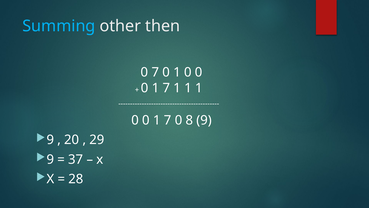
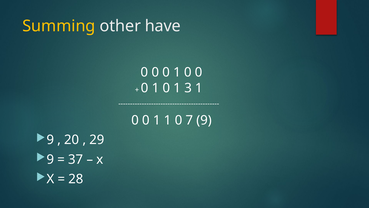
Summing colour: light blue -> yellow
then: then -> have
7 at (155, 72): 7 -> 0
7 at (166, 88): 7 -> 0
1 at (188, 88): 1 -> 3
0 0 1 7: 7 -> 1
8: 8 -> 7
